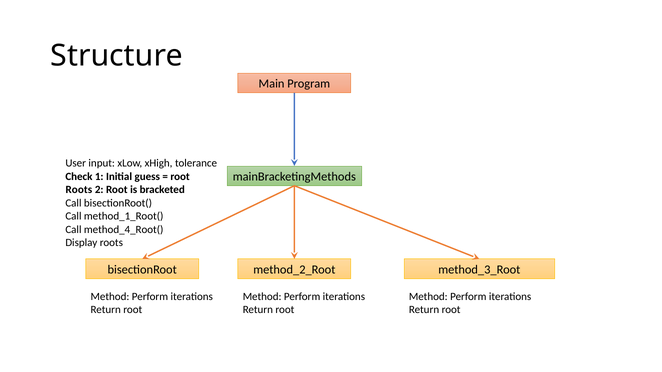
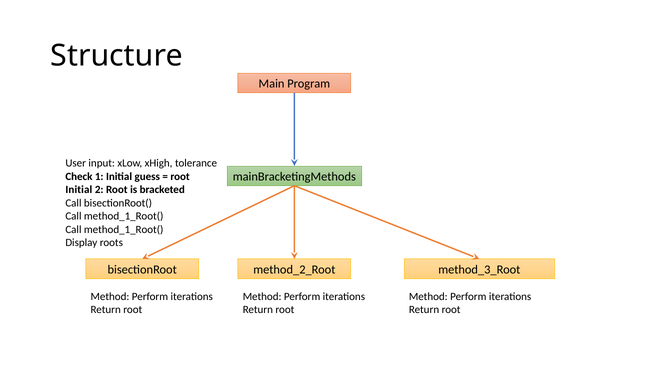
Roots at (79, 190): Roots -> Initial
method_4_Root( at (124, 230): method_4_Root( -> method_1_Root(
